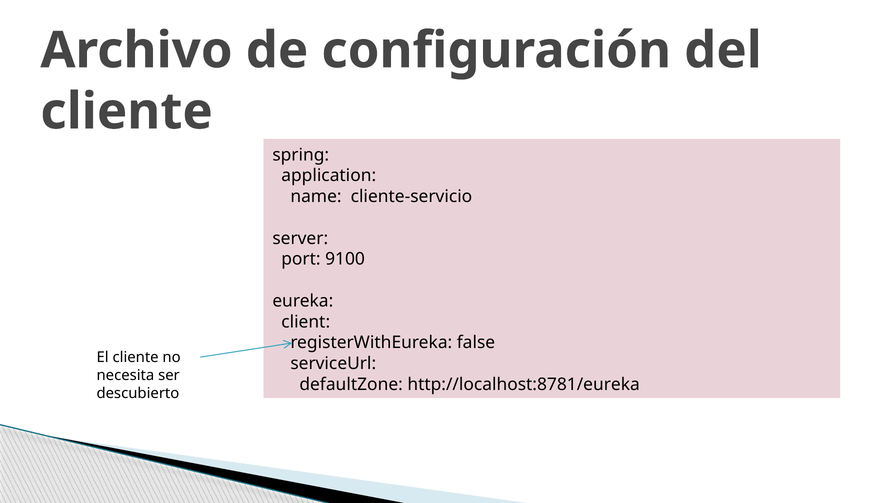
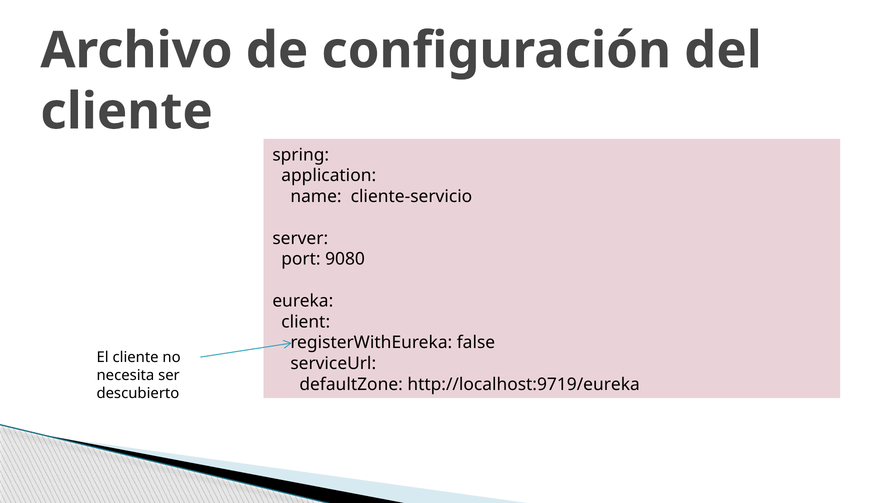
9100: 9100 -> 9080
http://localhost:8781/eureka: http://localhost:8781/eureka -> http://localhost:9719/eureka
